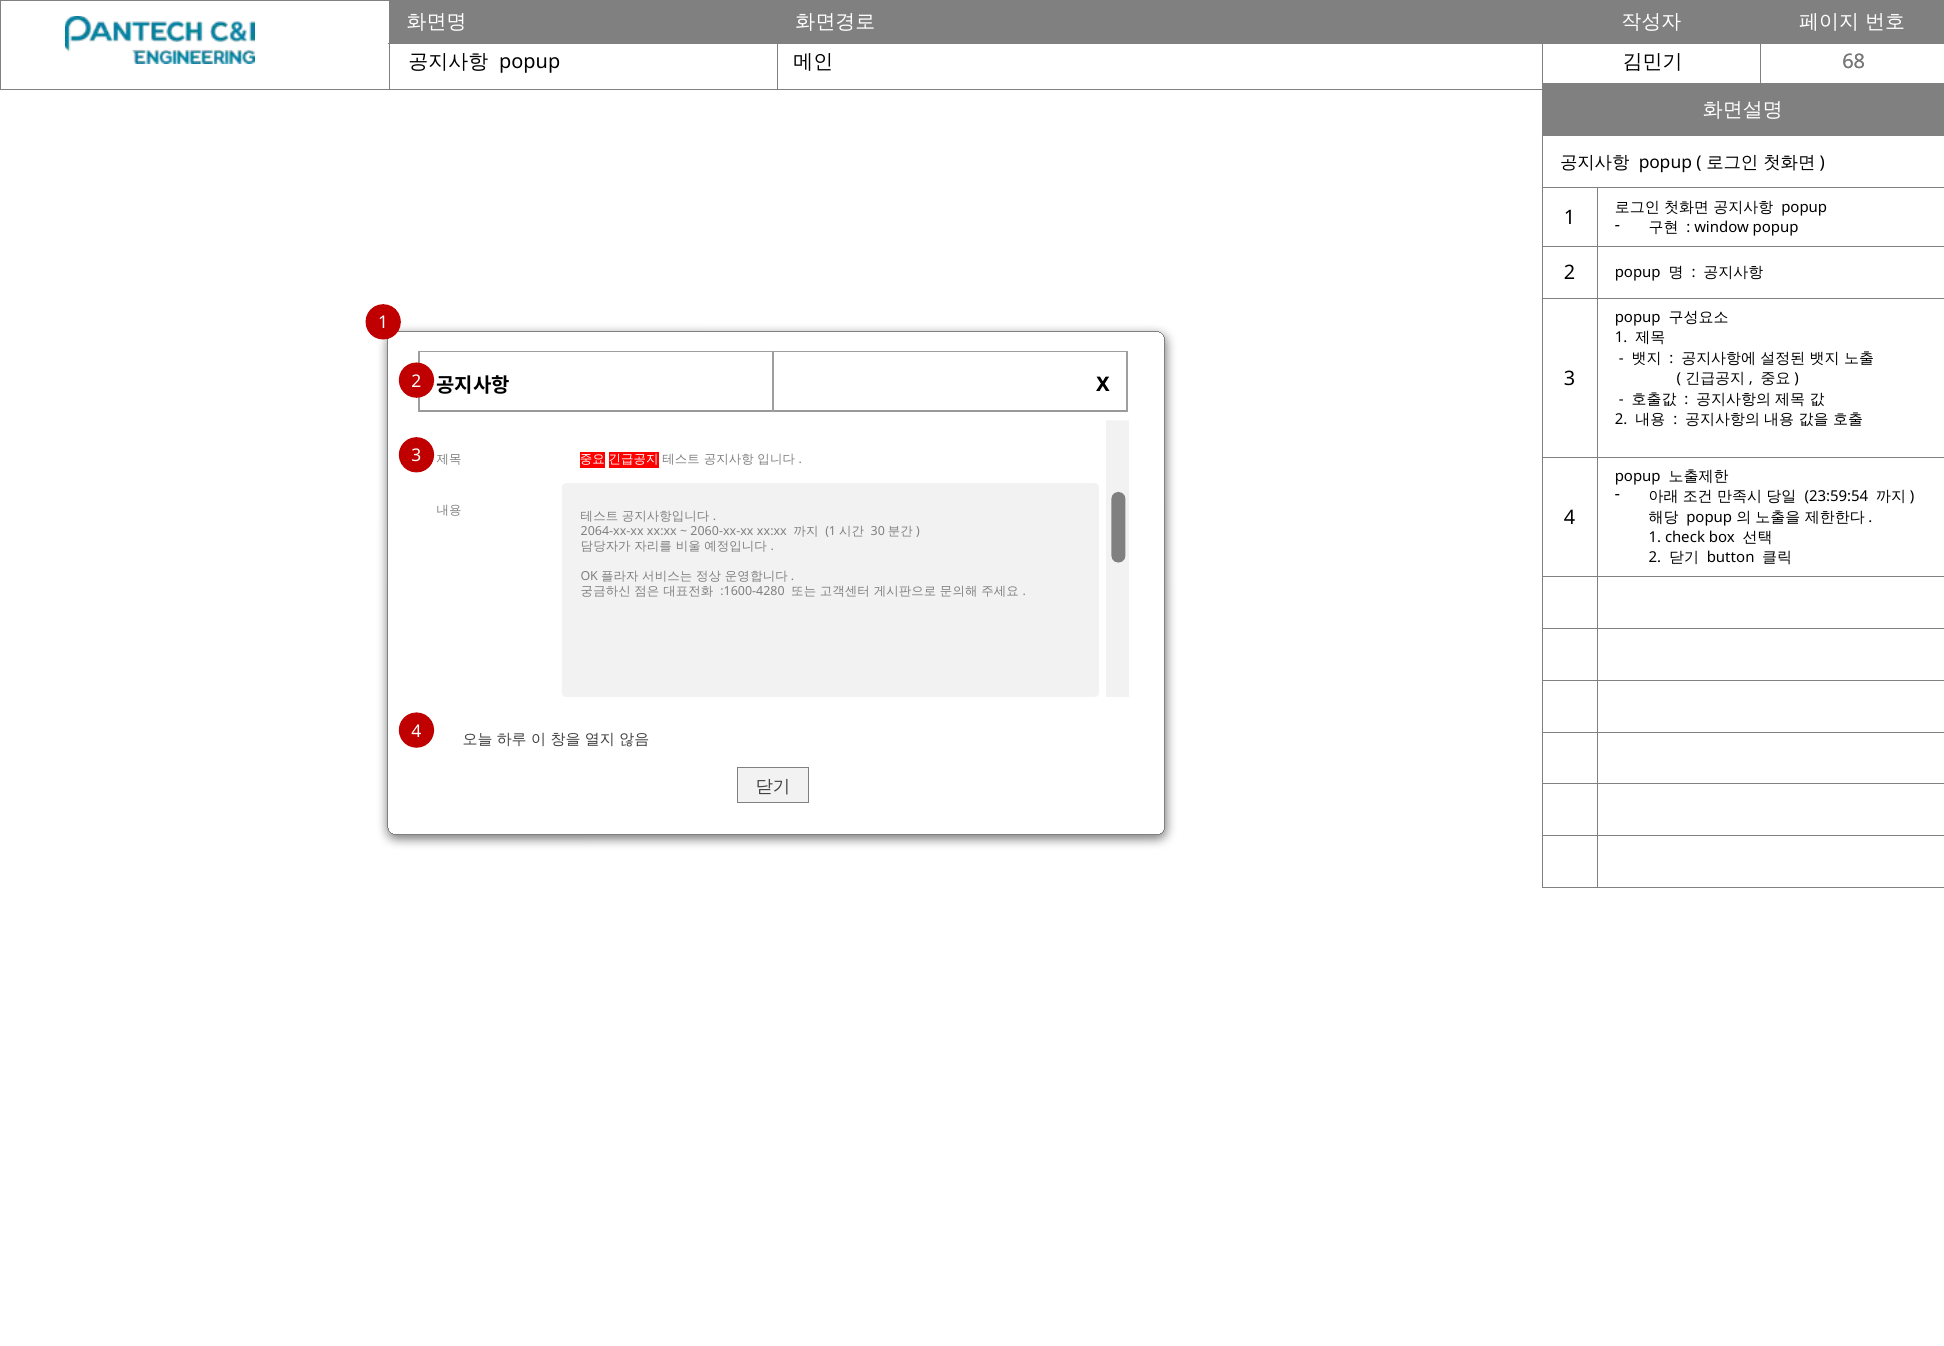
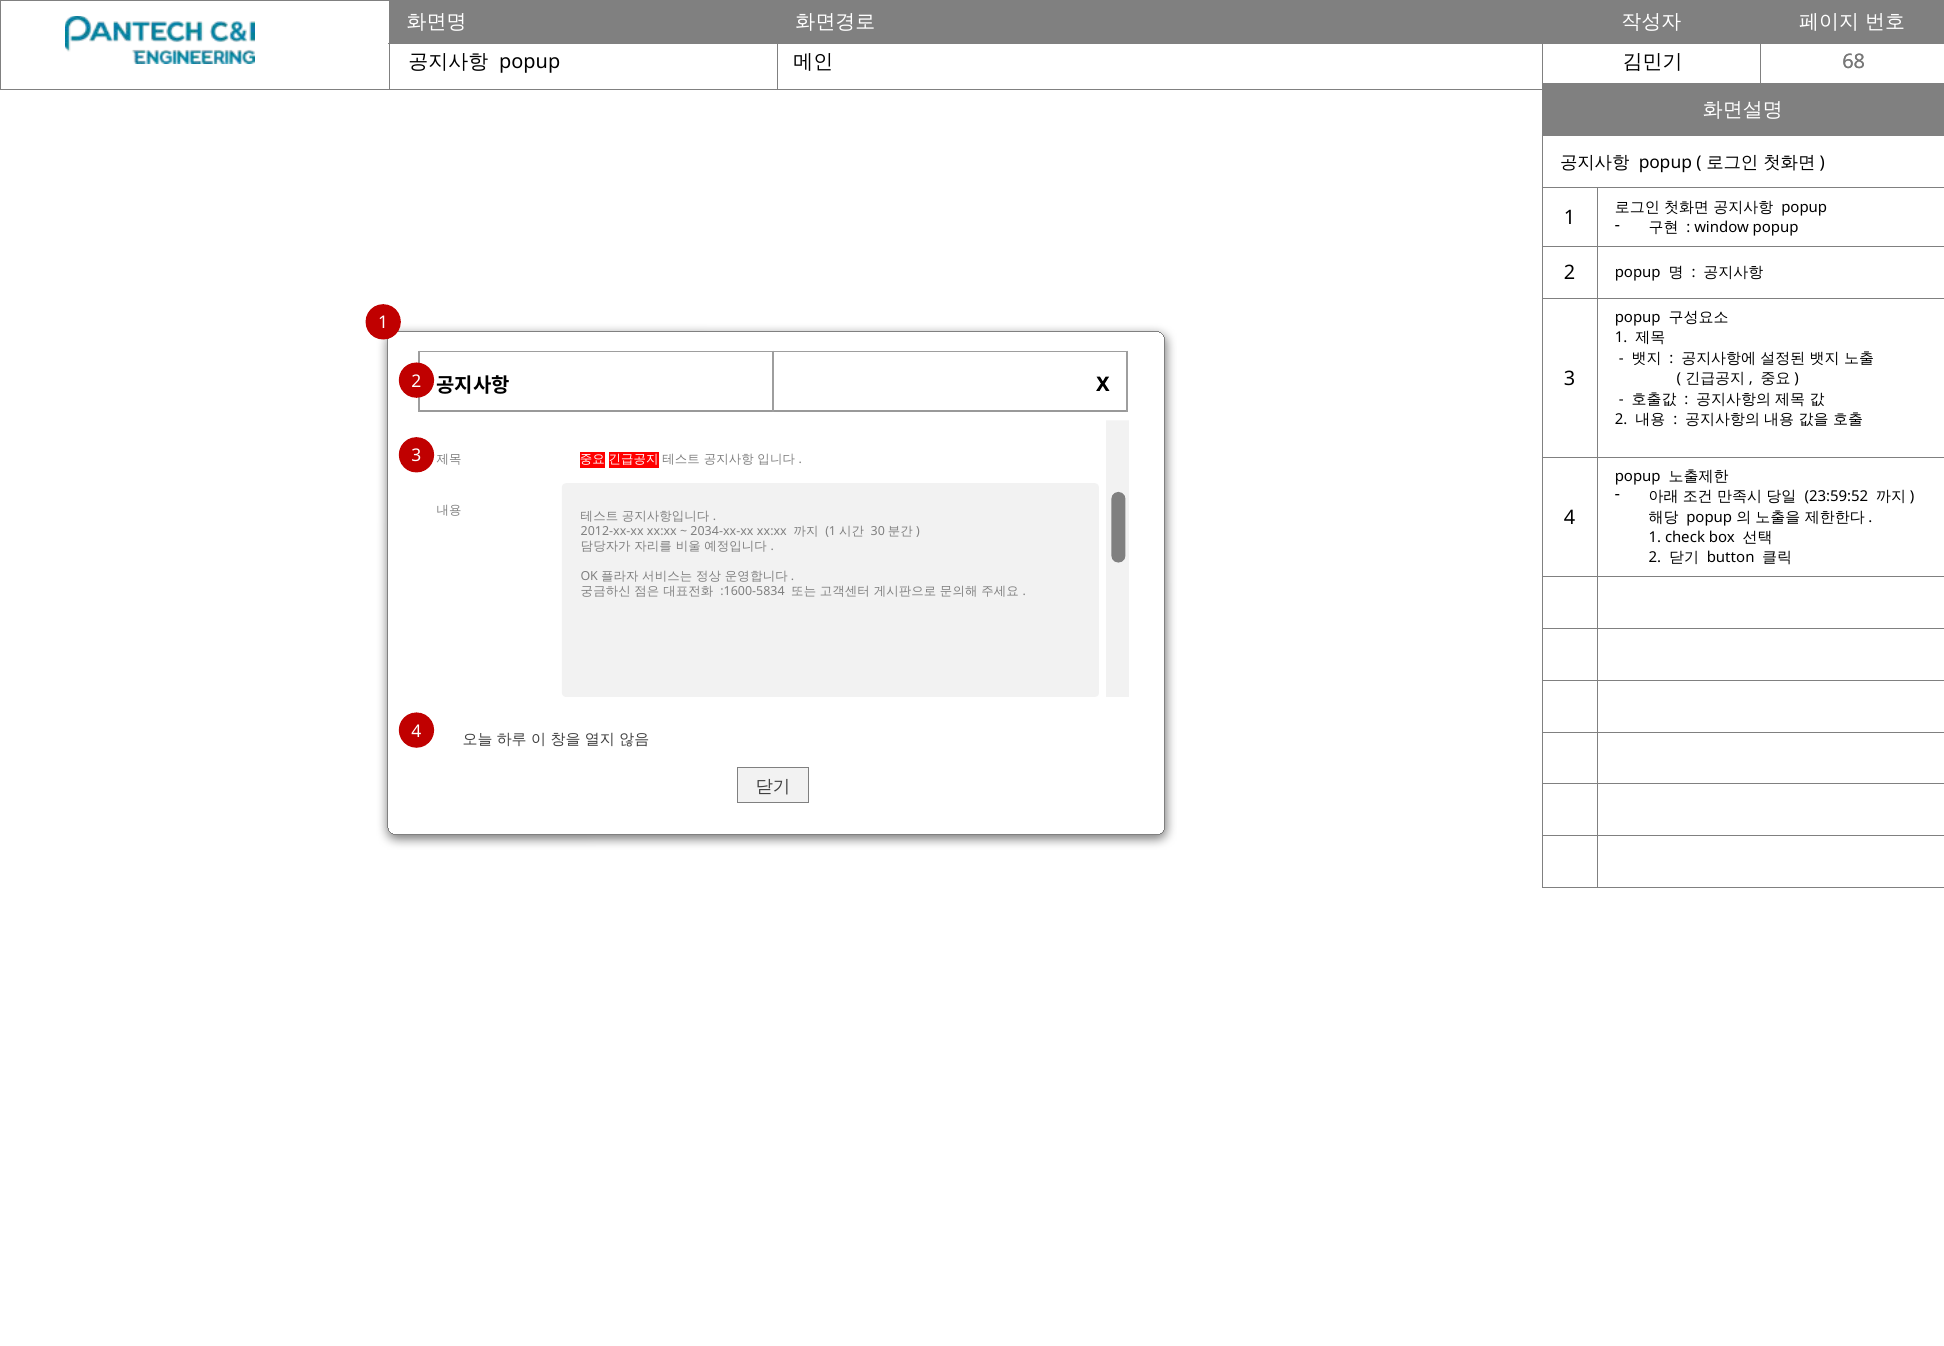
23:59:54: 23:59:54 -> 23:59:52
2064-xx-xx: 2064-xx-xx -> 2012-xx-xx
2060-xx-xx: 2060-xx-xx -> 2034-xx-xx
:1600-4280: :1600-4280 -> :1600-5834
